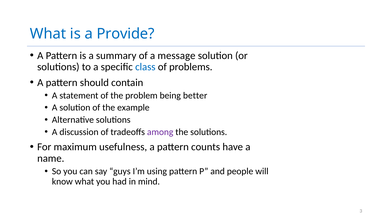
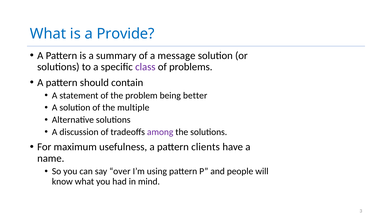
class colour: blue -> purple
example: example -> multiple
counts: counts -> clients
guys: guys -> over
